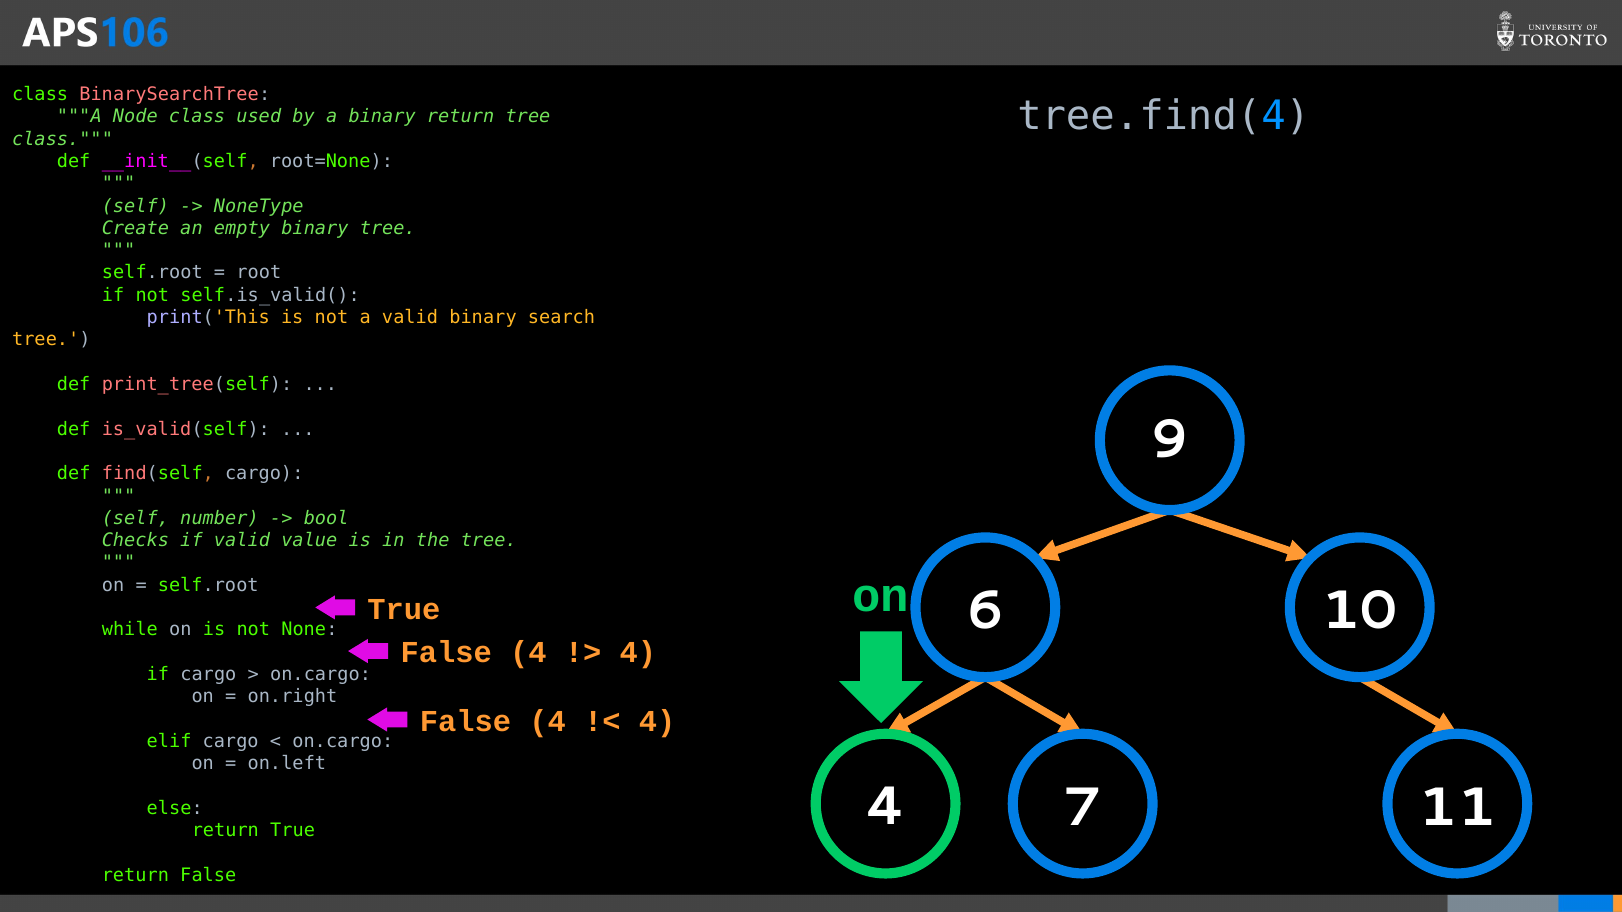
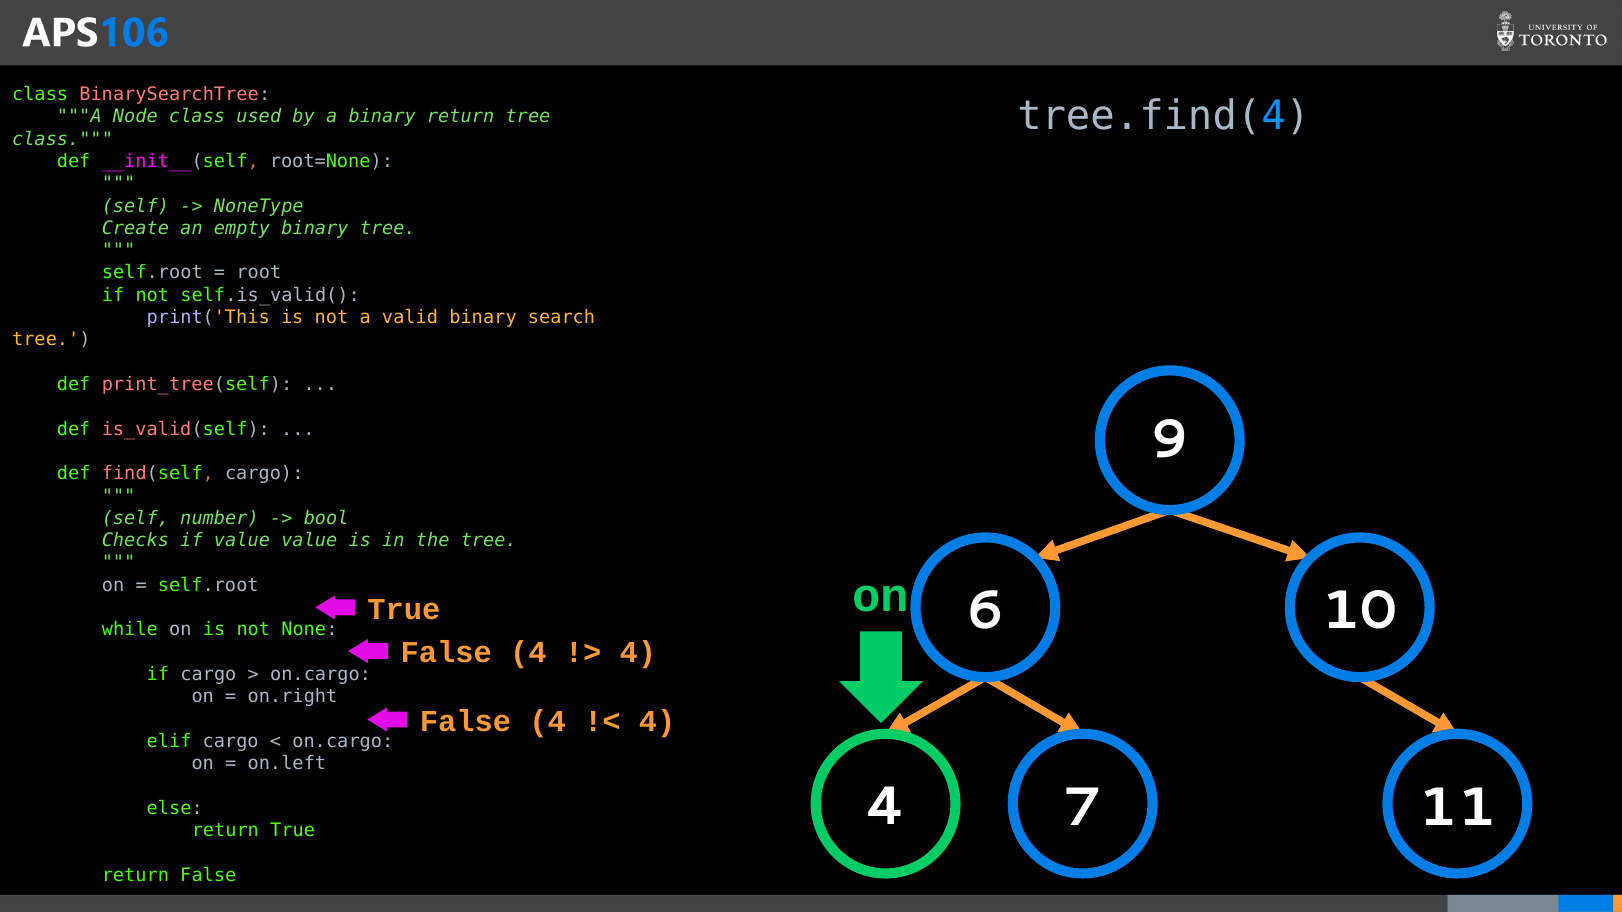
if valid: valid -> value
